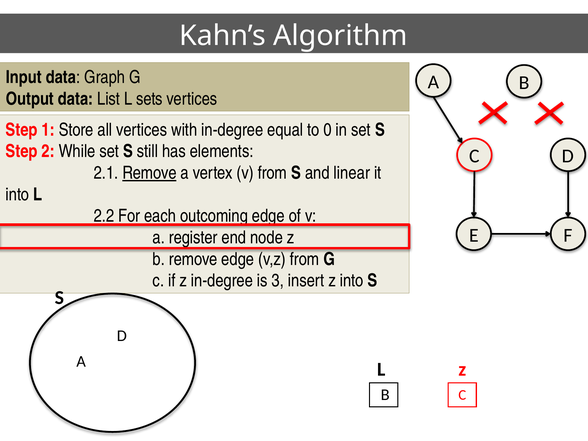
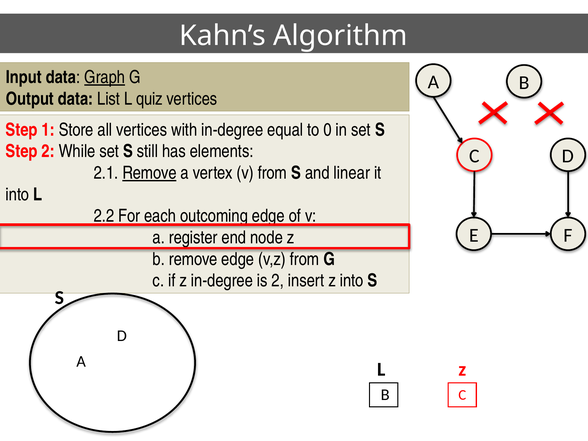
Graph underline: none -> present
sets: sets -> quiz
is 3: 3 -> 2
